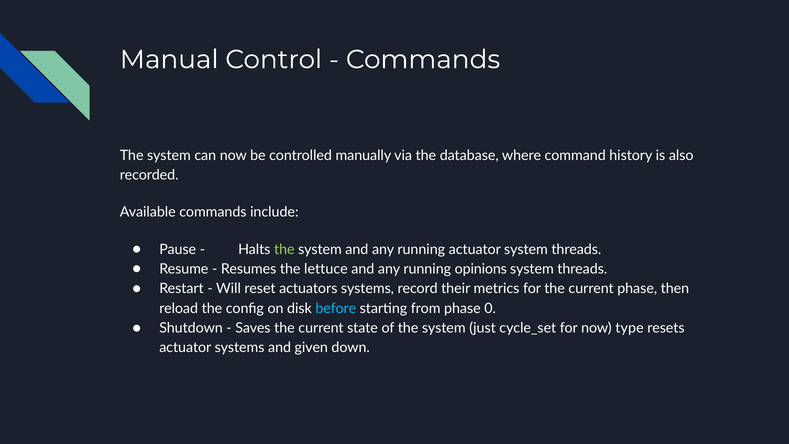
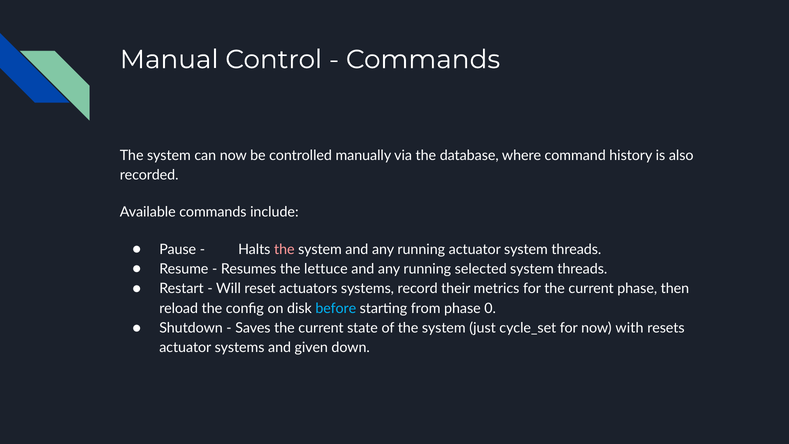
the at (284, 249) colour: light green -> pink
opinions: opinions -> selected
type: type -> with
